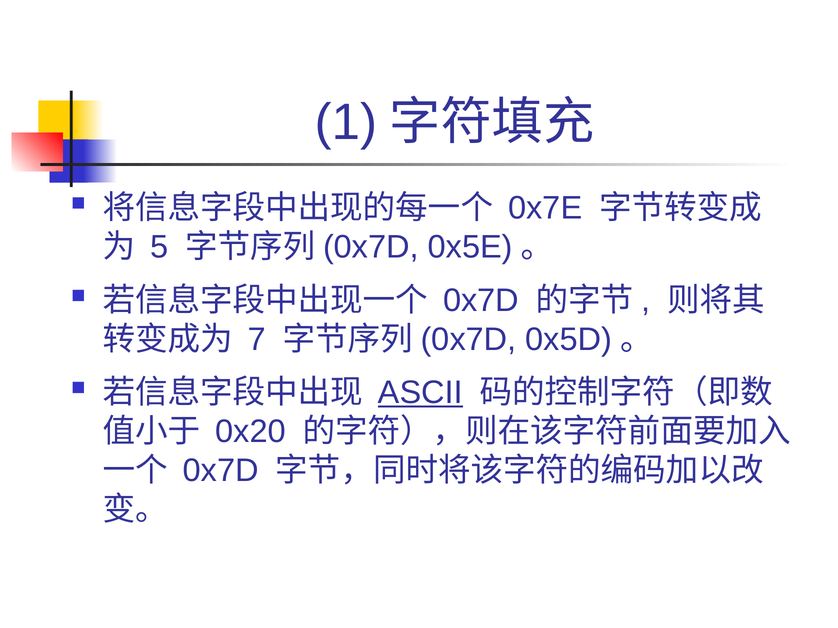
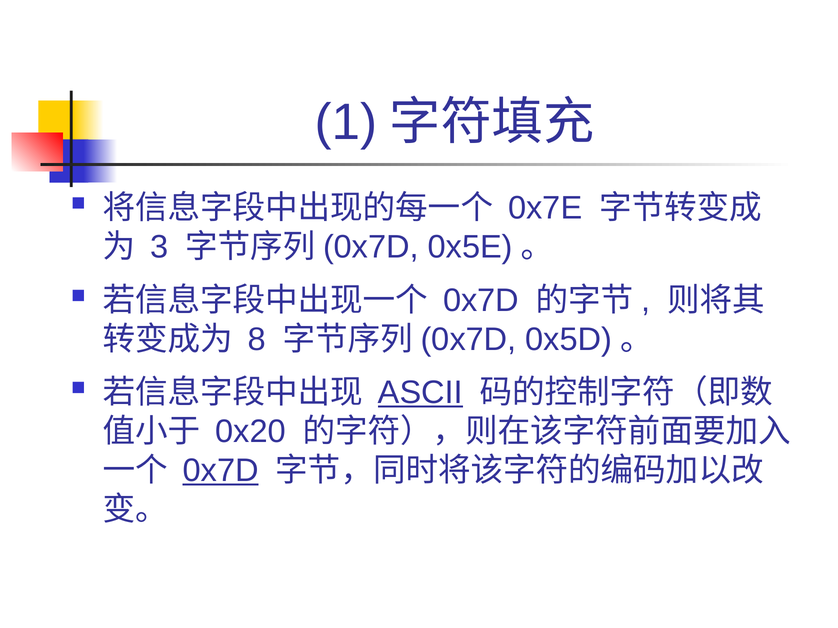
5: 5 -> 3
7: 7 -> 8
0x7D at (221, 471) underline: none -> present
